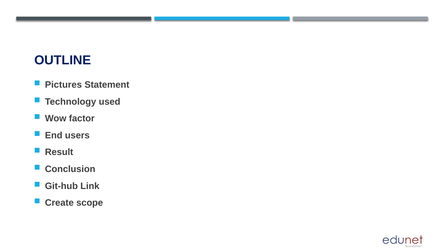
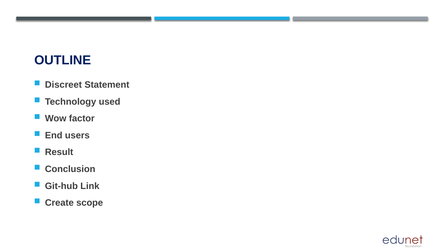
Pictures: Pictures -> Discreet
